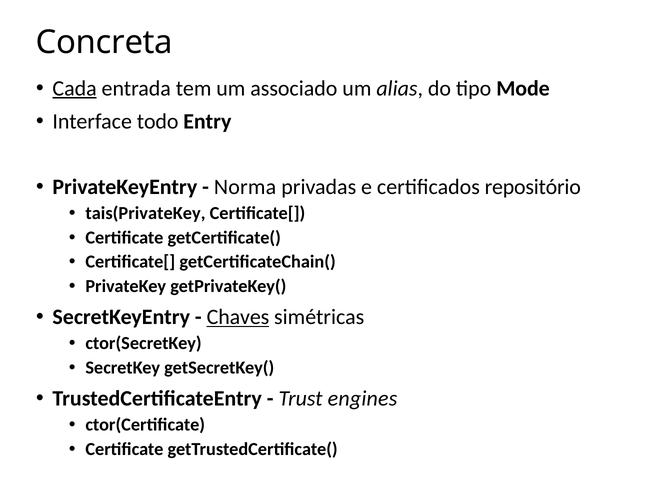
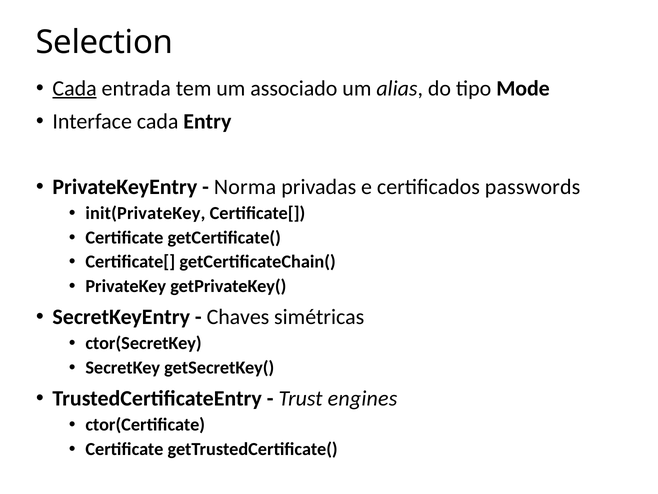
Concreta: Concreta -> Selection
Interface todo: todo -> cada
repositório: repositório -> passwords
tais(PrivateKey: tais(PrivateKey -> init(PrivateKey
Chaves underline: present -> none
